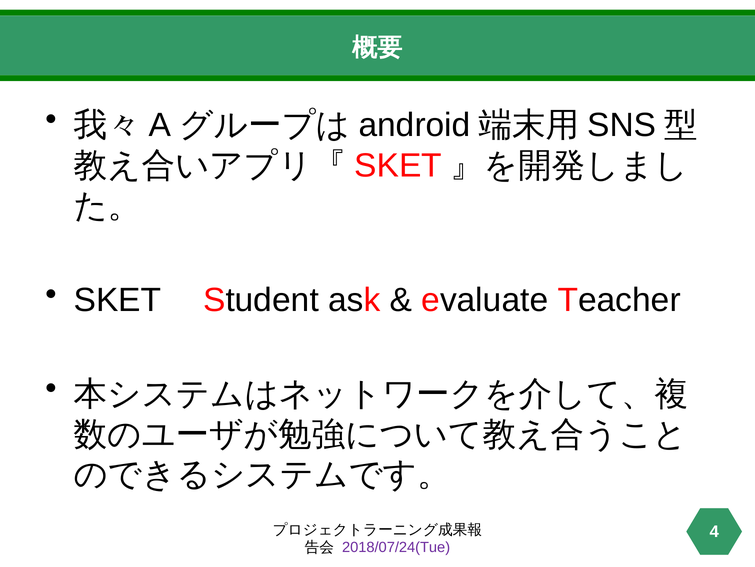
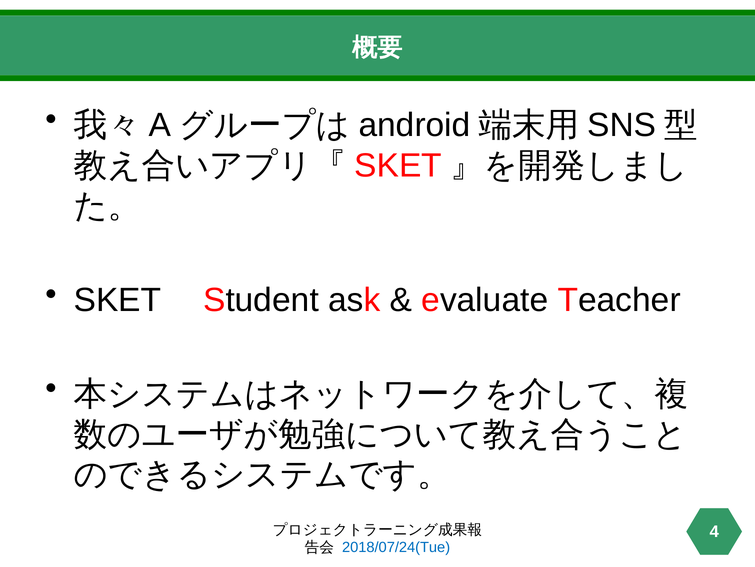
2018/07/24(Tue colour: purple -> blue
